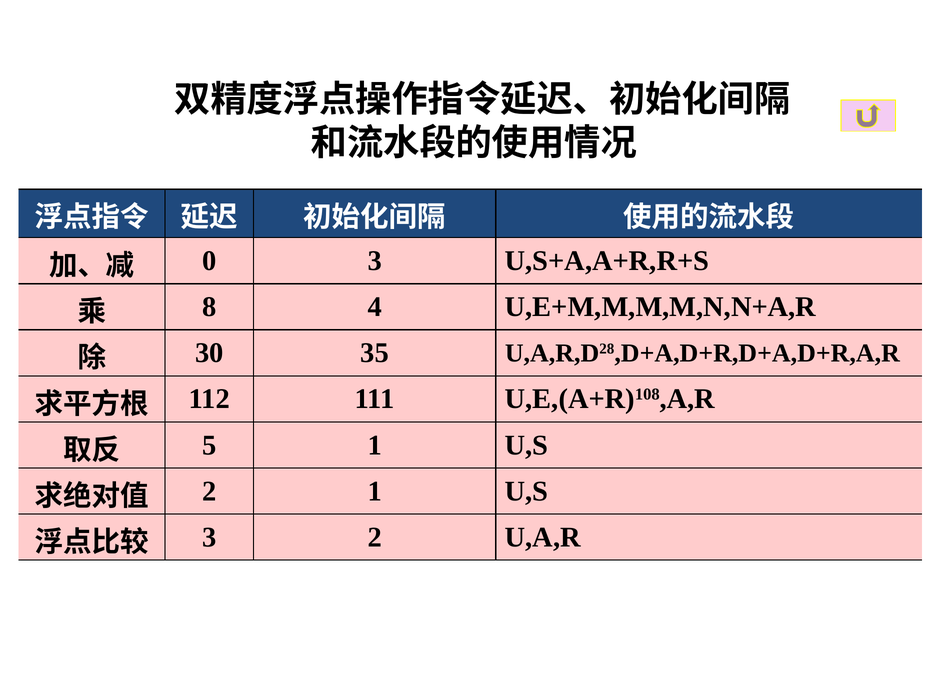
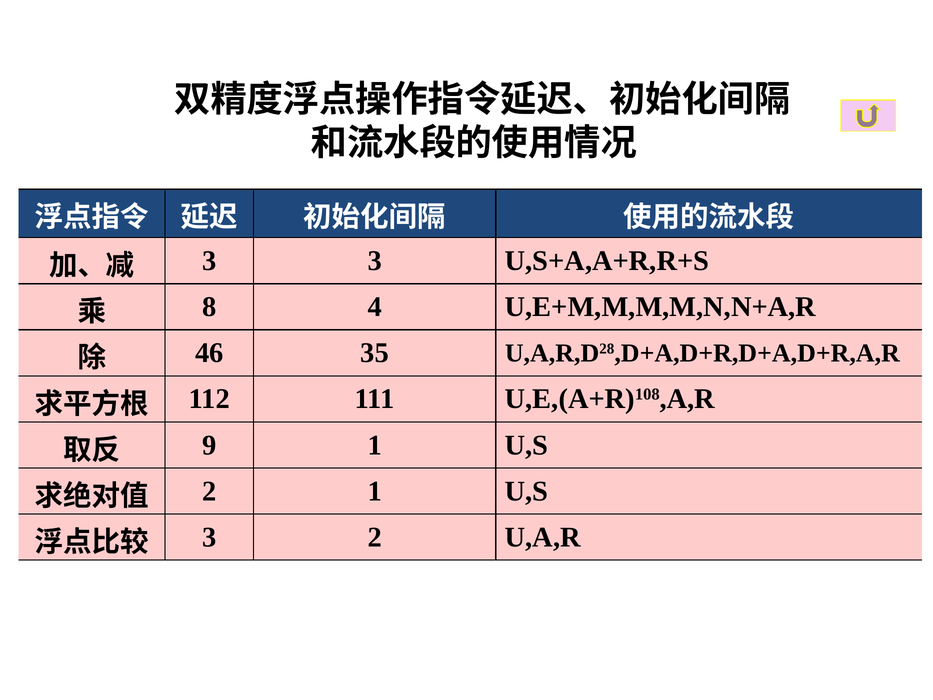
0 at (209, 261): 0 -> 3
30: 30 -> 46
5: 5 -> 9
